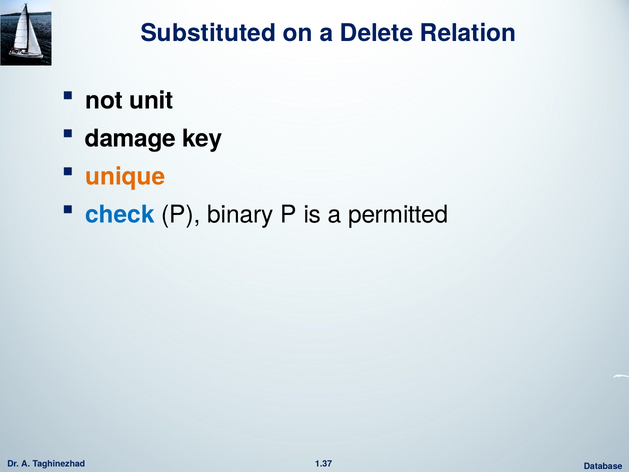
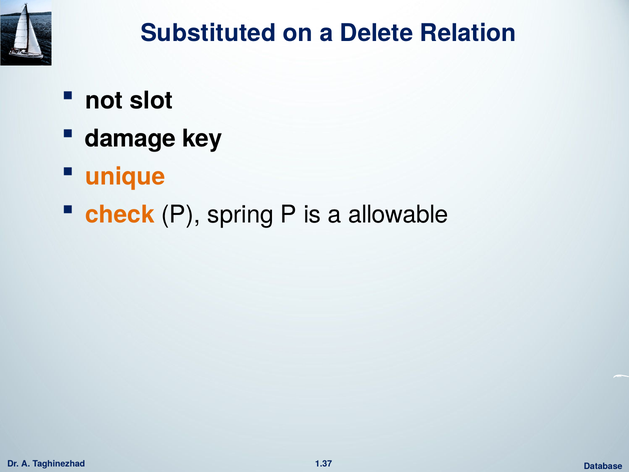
unit: unit -> slot
check colour: blue -> orange
binary: binary -> spring
permitted: permitted -> allowable
